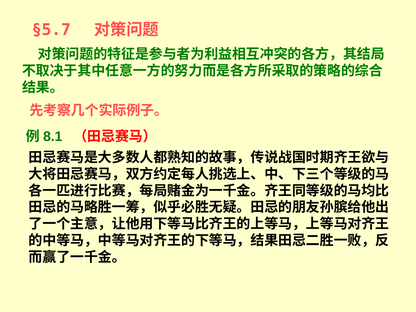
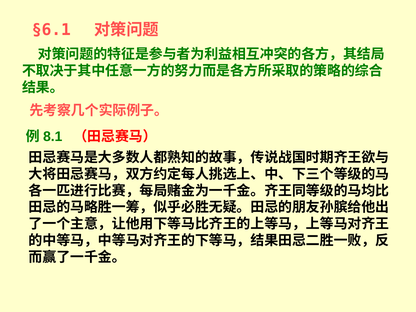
§5.7: §5.7 -> §6.1
